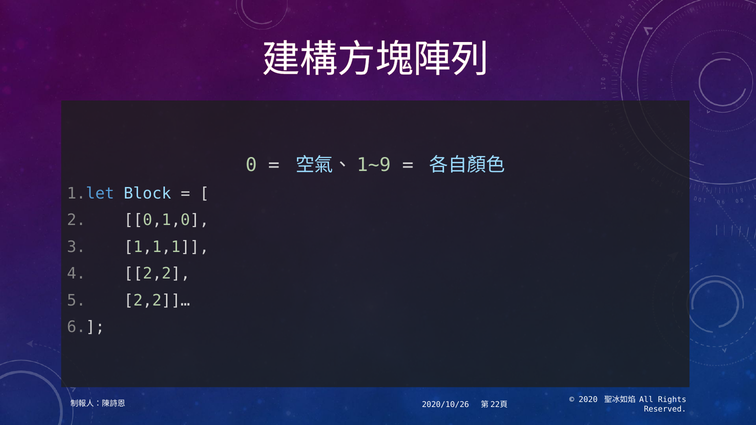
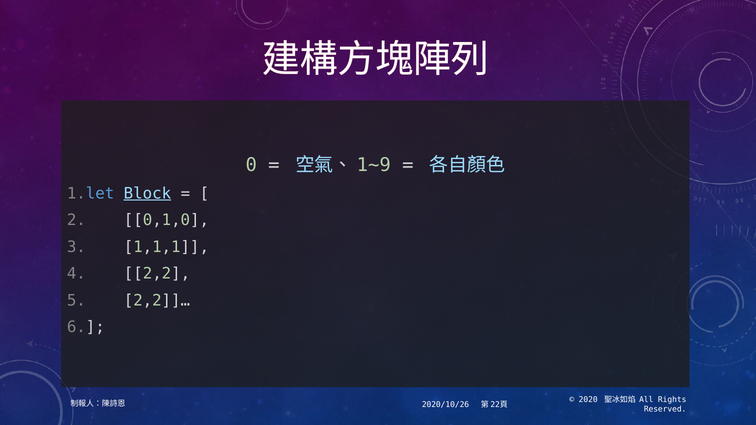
Block underline: none -> present
